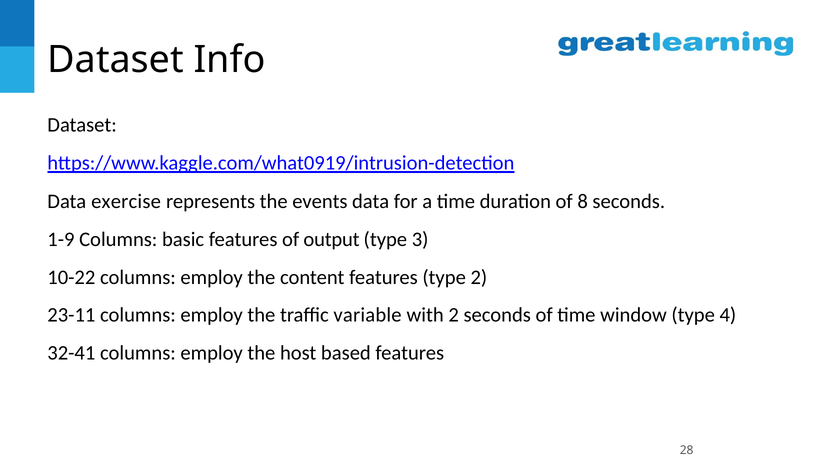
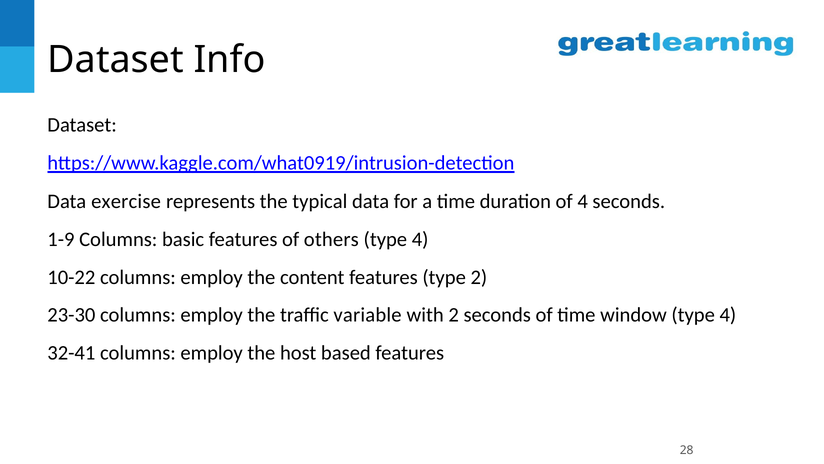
events: events -> typical
of 8: 8 -> 4
output: output -> others
3 at (420, 239): 3 -> 4
23-11: 23-11 -> 23-30
